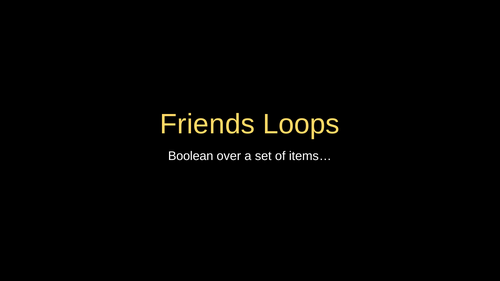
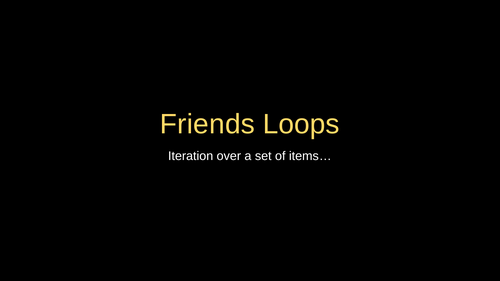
Boolean: Boolean -> Iteration
